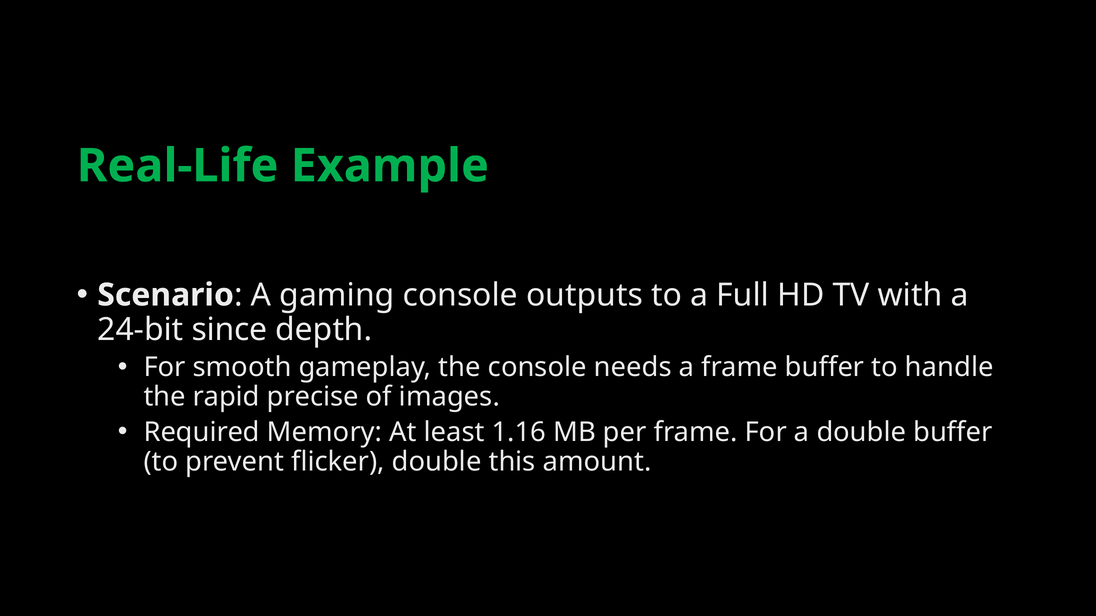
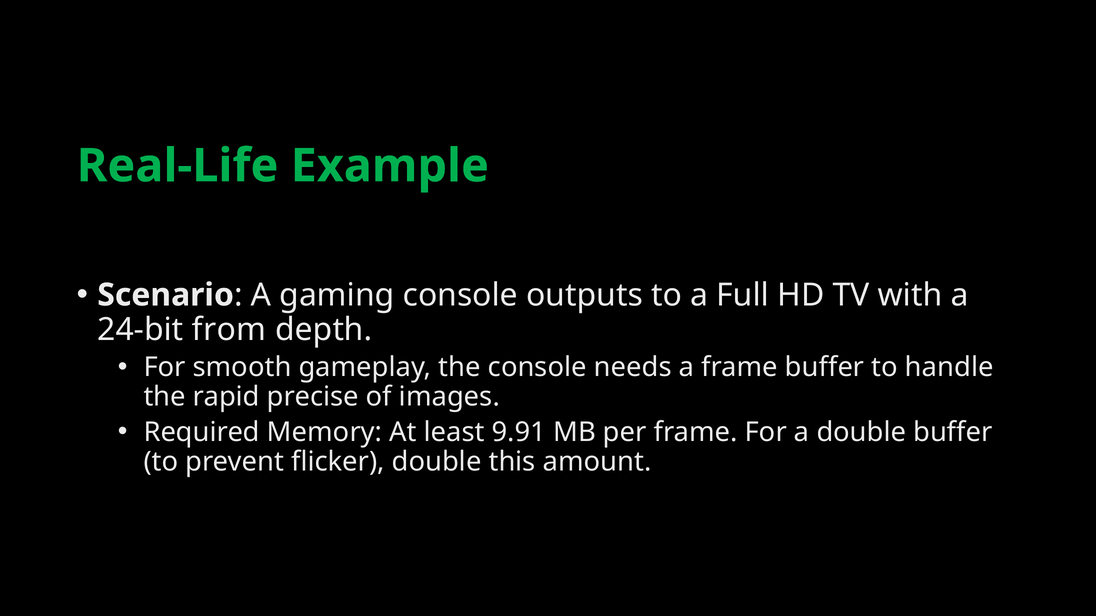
since: since -> from
1.16: 1.16 -> 9.91
